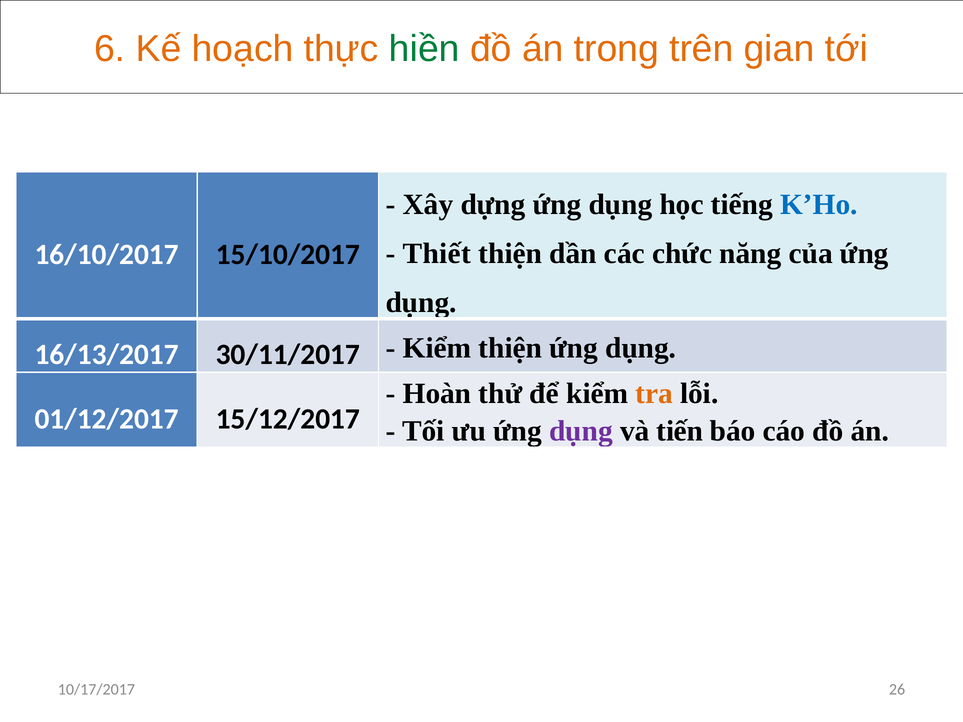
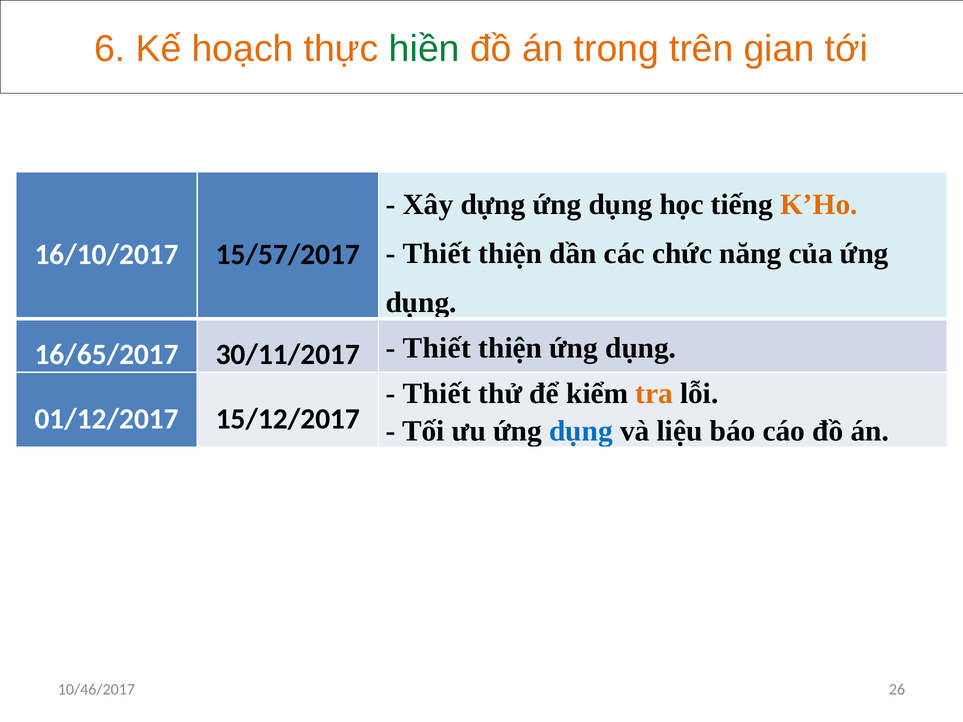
K’Ho colour: blue -> orange
15/10/2017: 15/10/2017 -> 15/57/2017
16/13/2017: 16/13/2017 -> 16/65/2017
Kiểm at (437, 348): Kiểm -> Thiết
Hoàn at (437, 394): Hoàn -> Thiết
dụng at (581, 431) colour: purple -> blue
tiến: tiến -> liệu
10/17/2017: 10/17/2017 -> 10/46/2017
